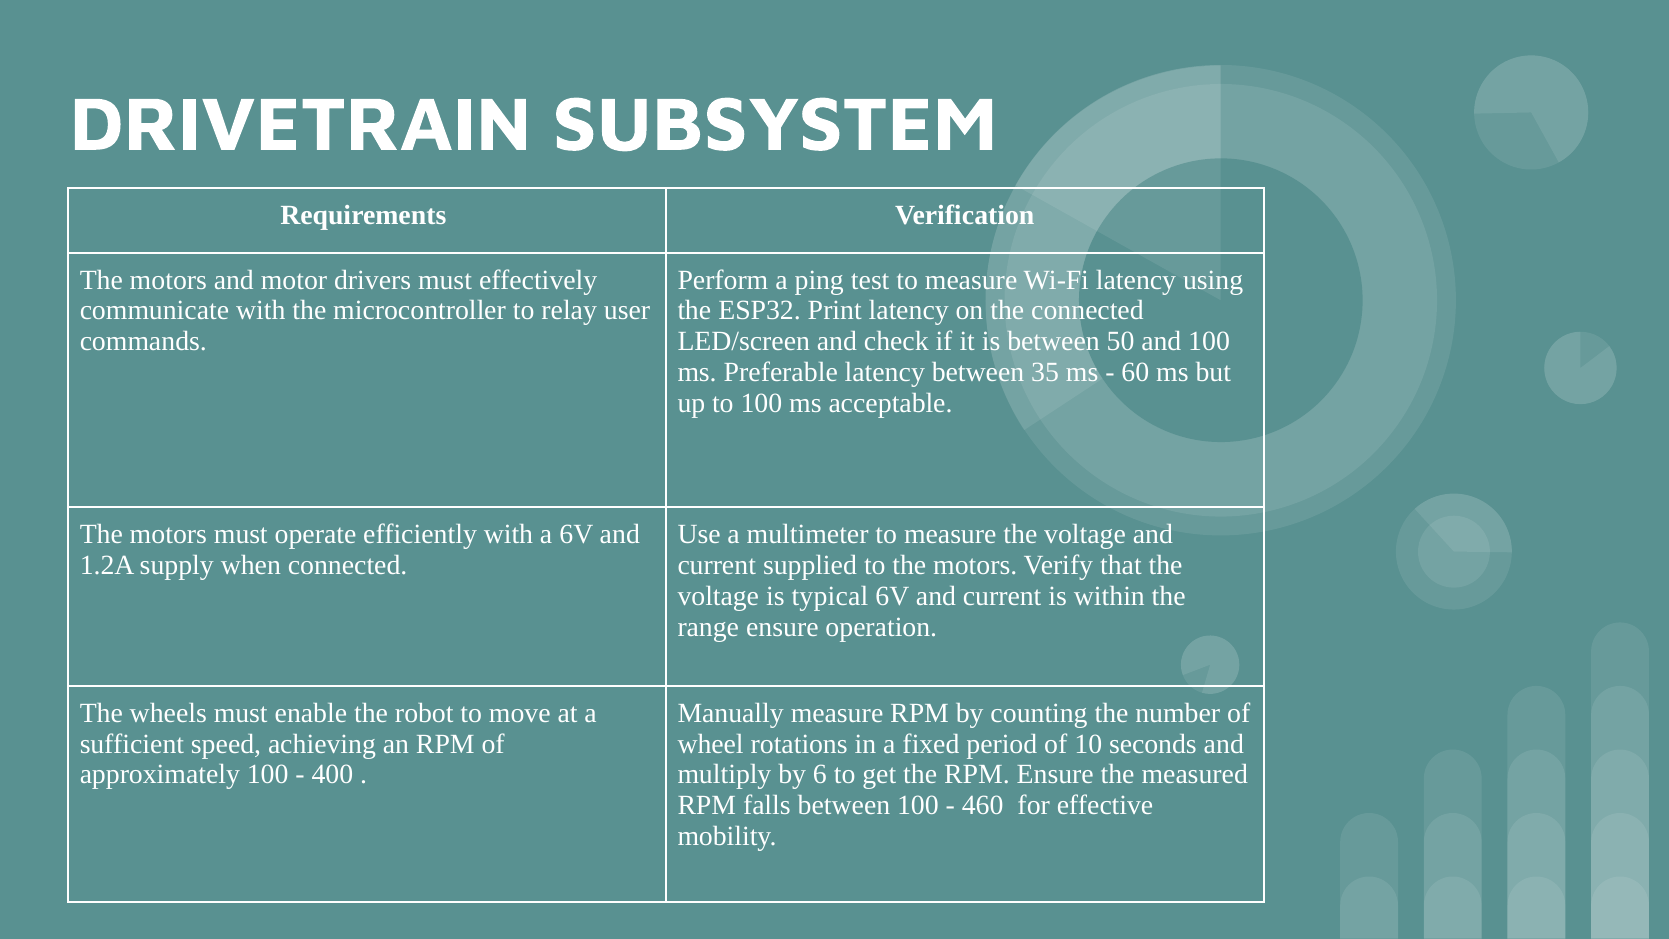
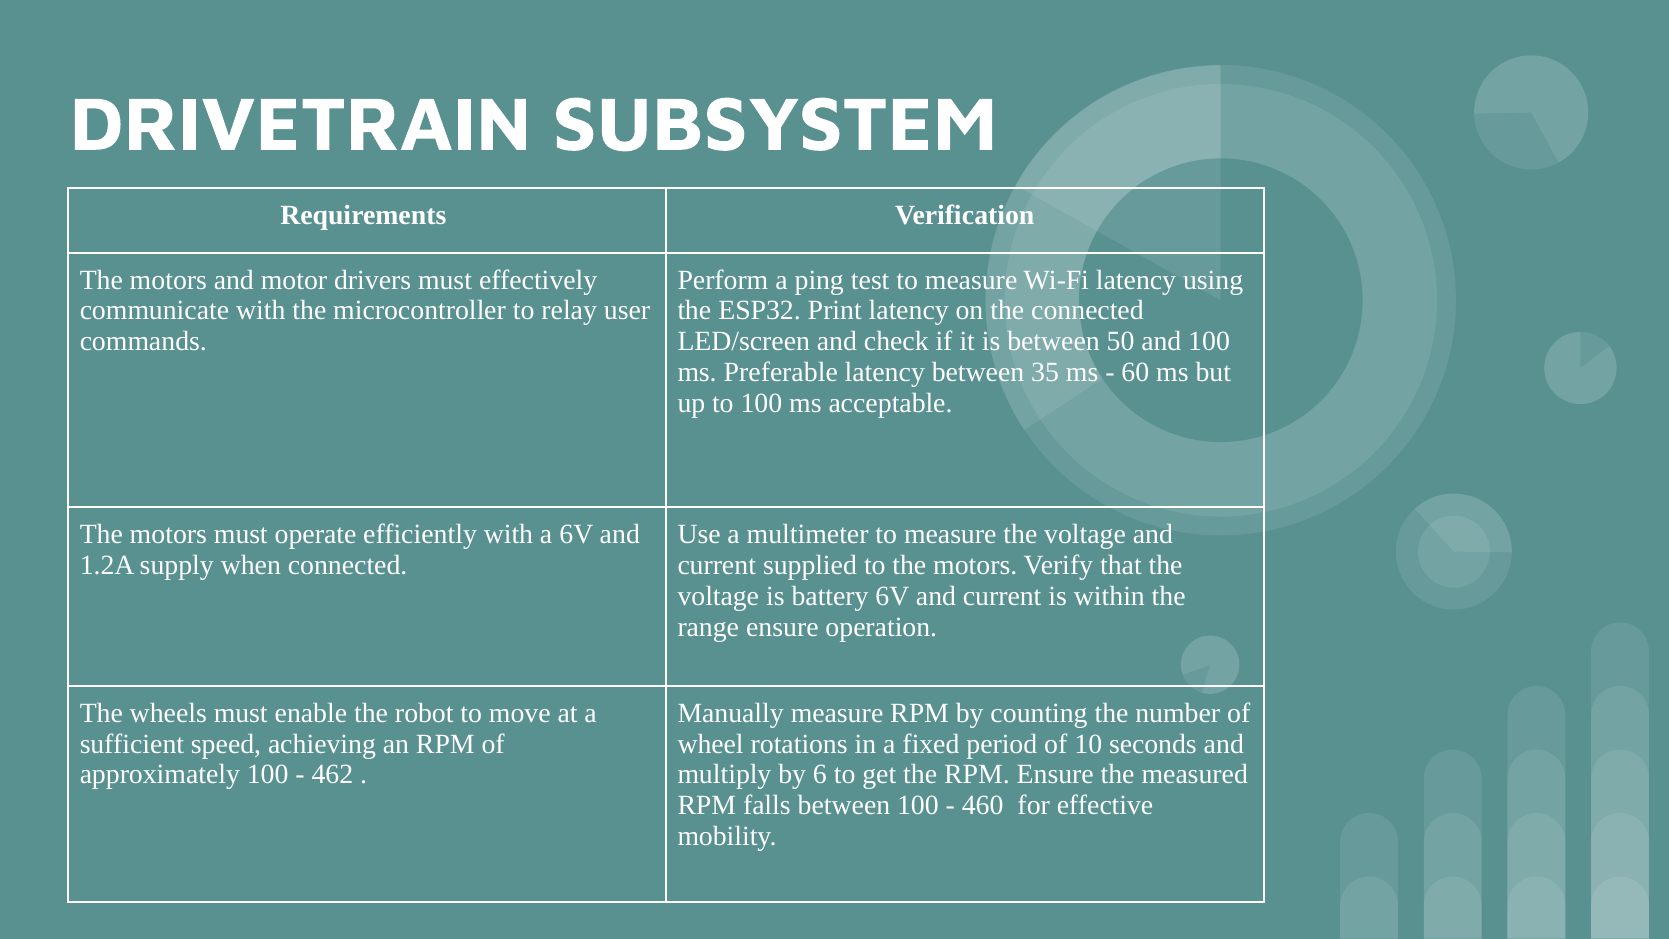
typical: typical -> battery
400: 400 -> 462
